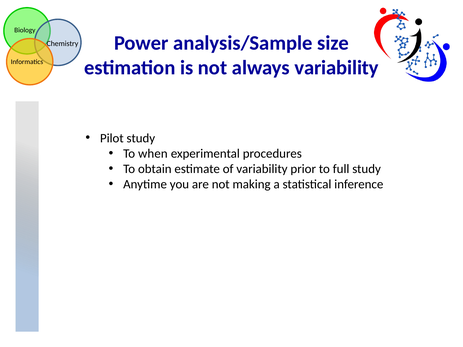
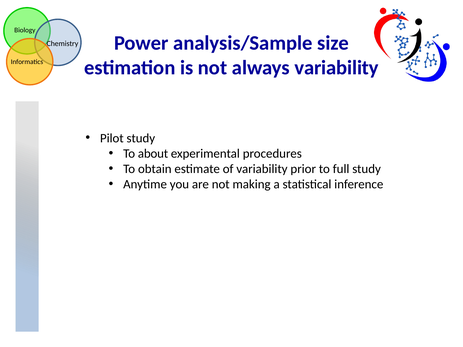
when: when -> about
